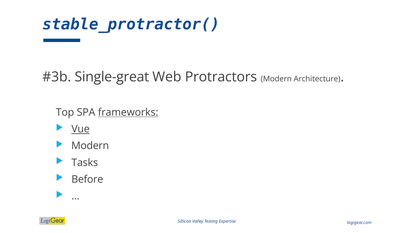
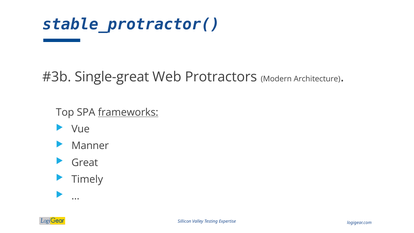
Vue underline: present -> none
Modern at (90, 146): Modern -> Manner
Tasks: Tasks -> Great
Before: Before -> Timely
